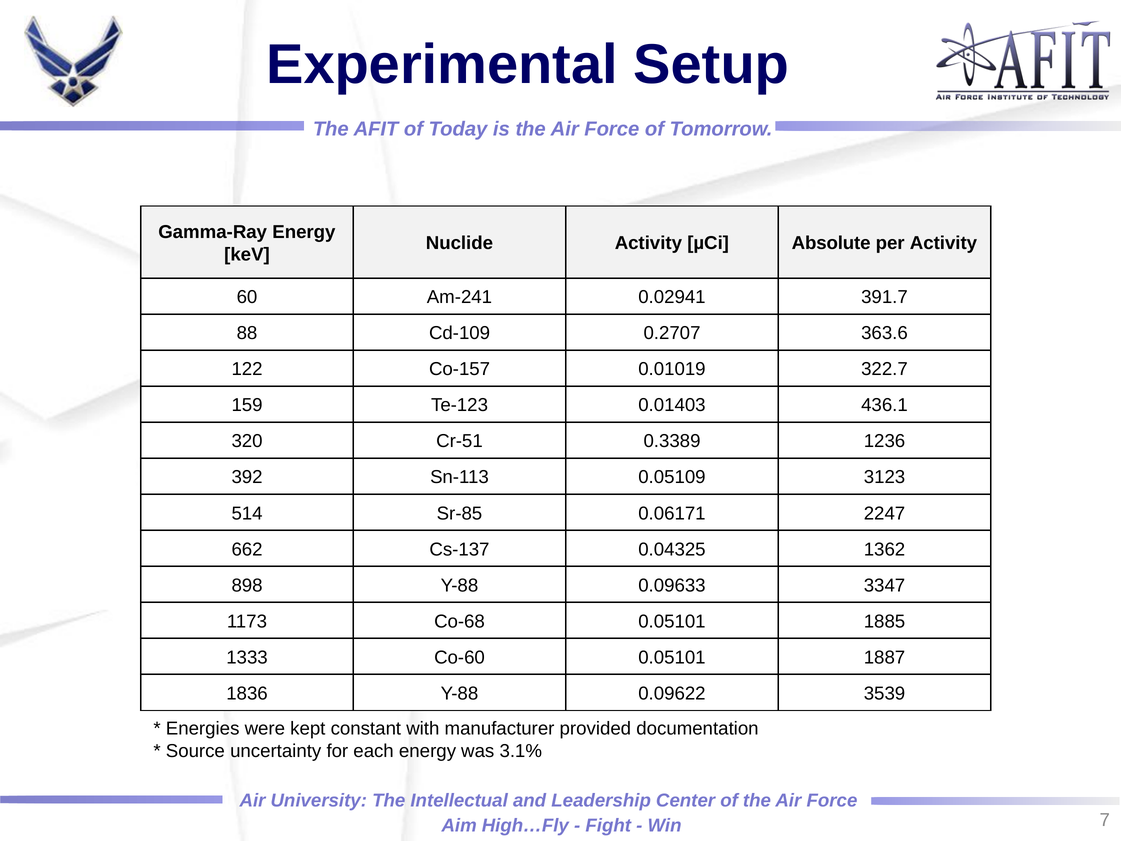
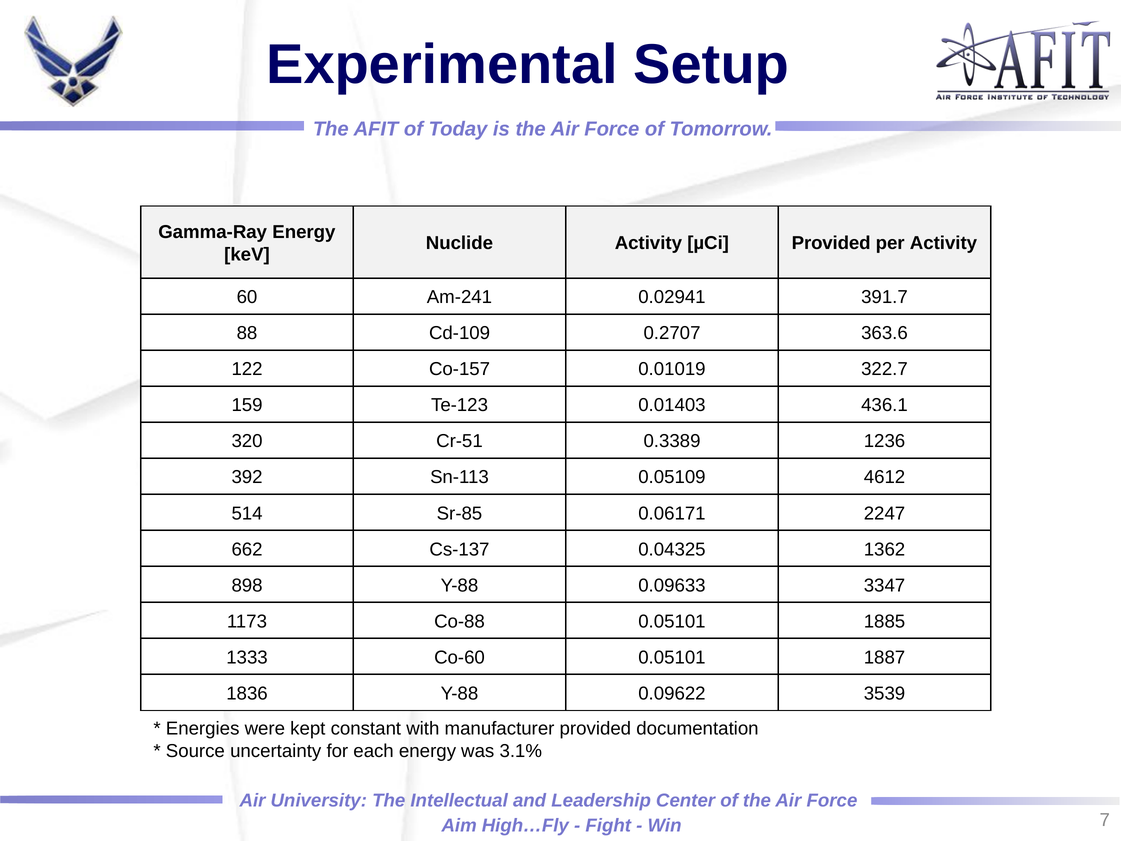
µCi Absolute: Absolute -> Provided
3123: 3123 -> 4612
Co-68: Co-68 -> Co-88
